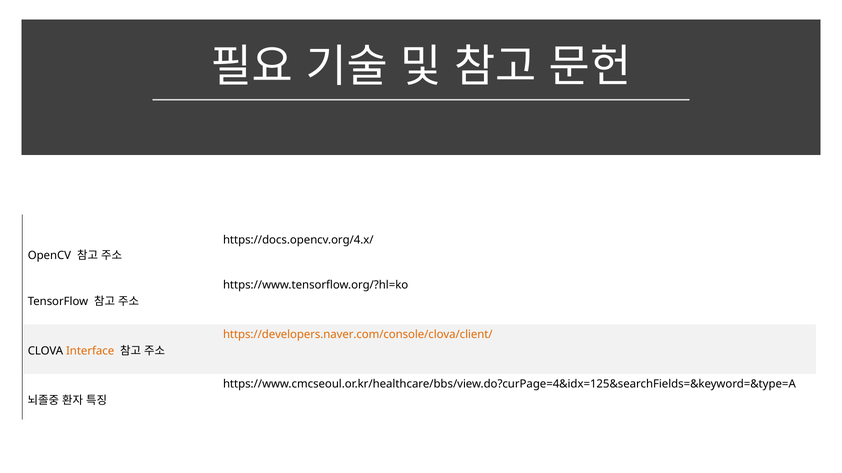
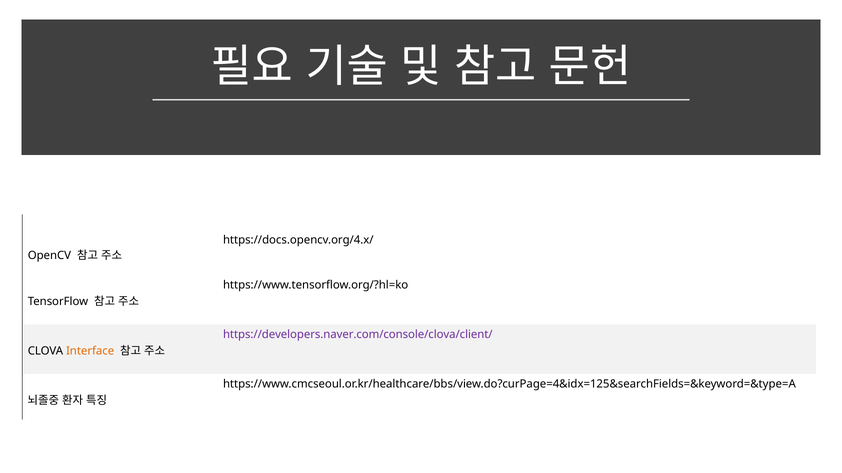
https://developers.naver.com/console/clova/client/ colour: orange -> purple
